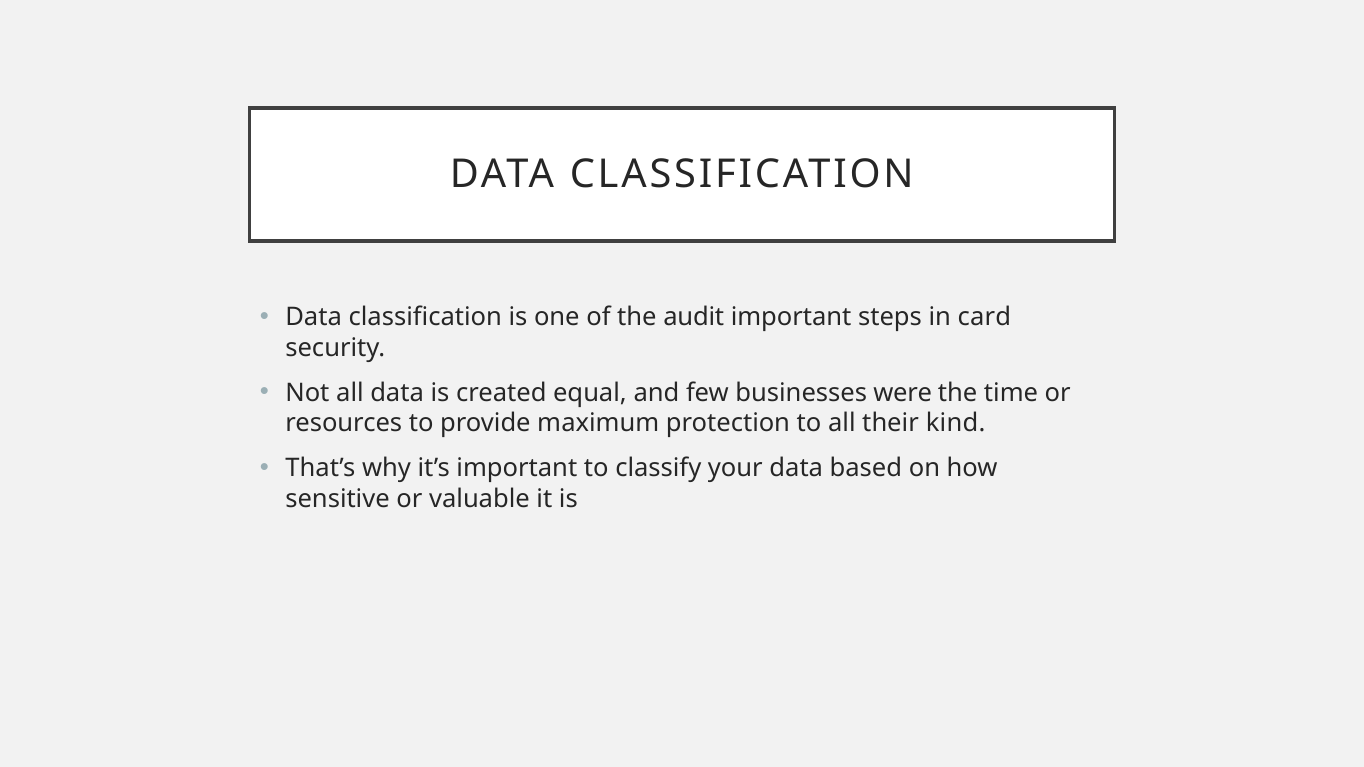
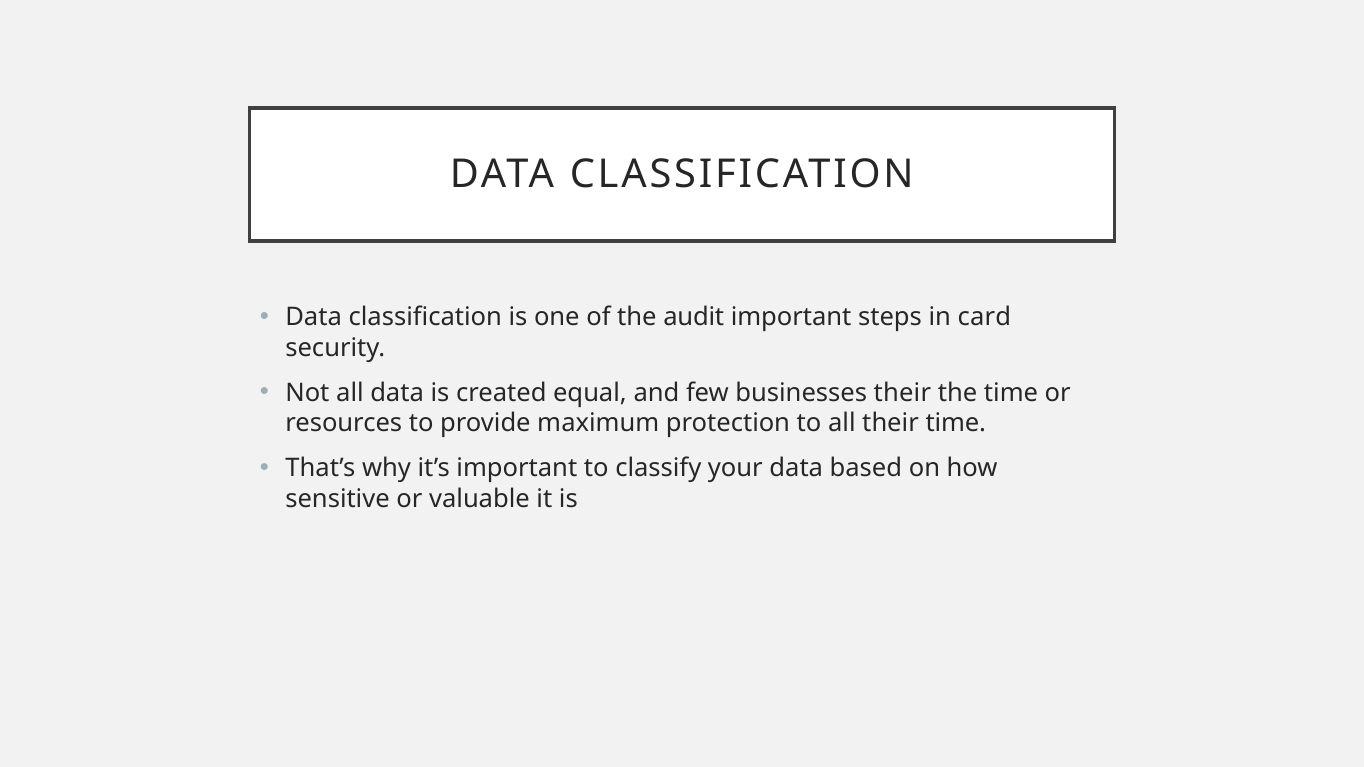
businesses were: were -> their
their kind: kind -> time
